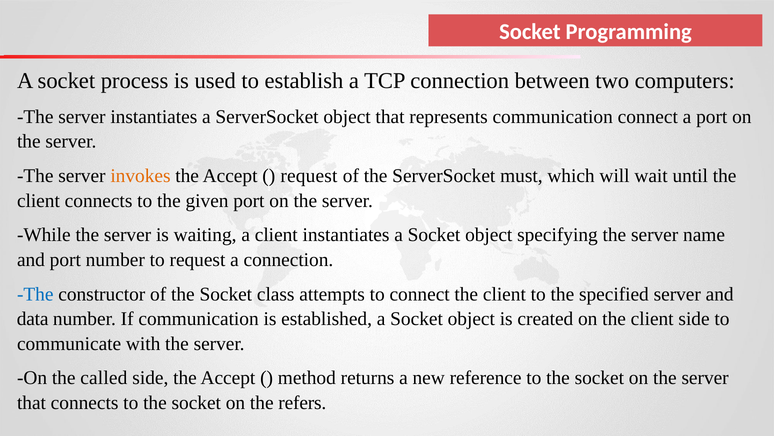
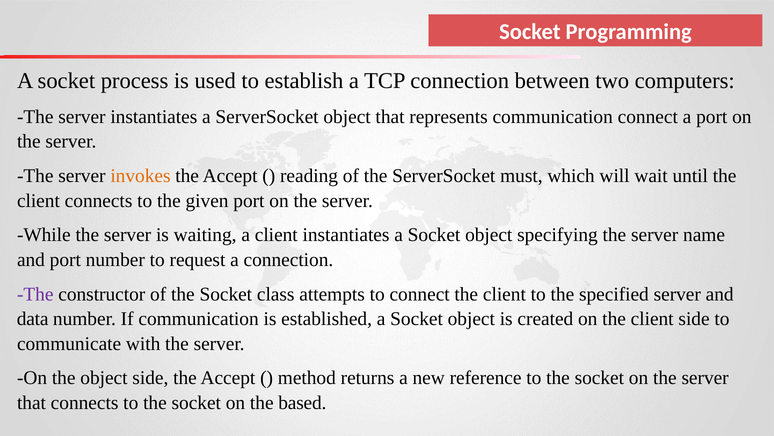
request at (309, 176): request -> reading
The at (35, 294) colour: blue -> purple
the called: called -> object
refers: refers -> based
